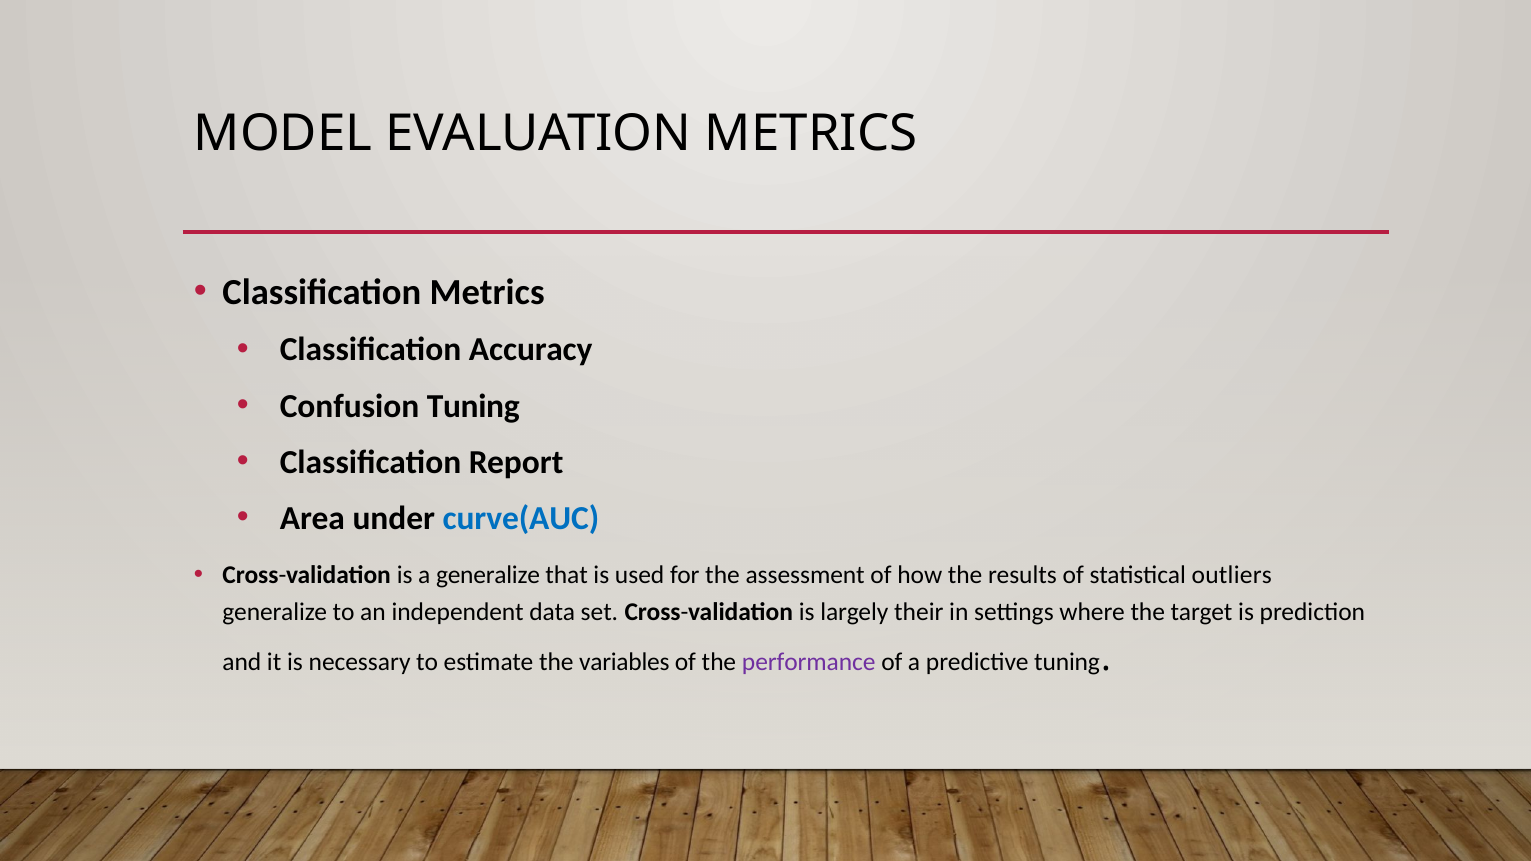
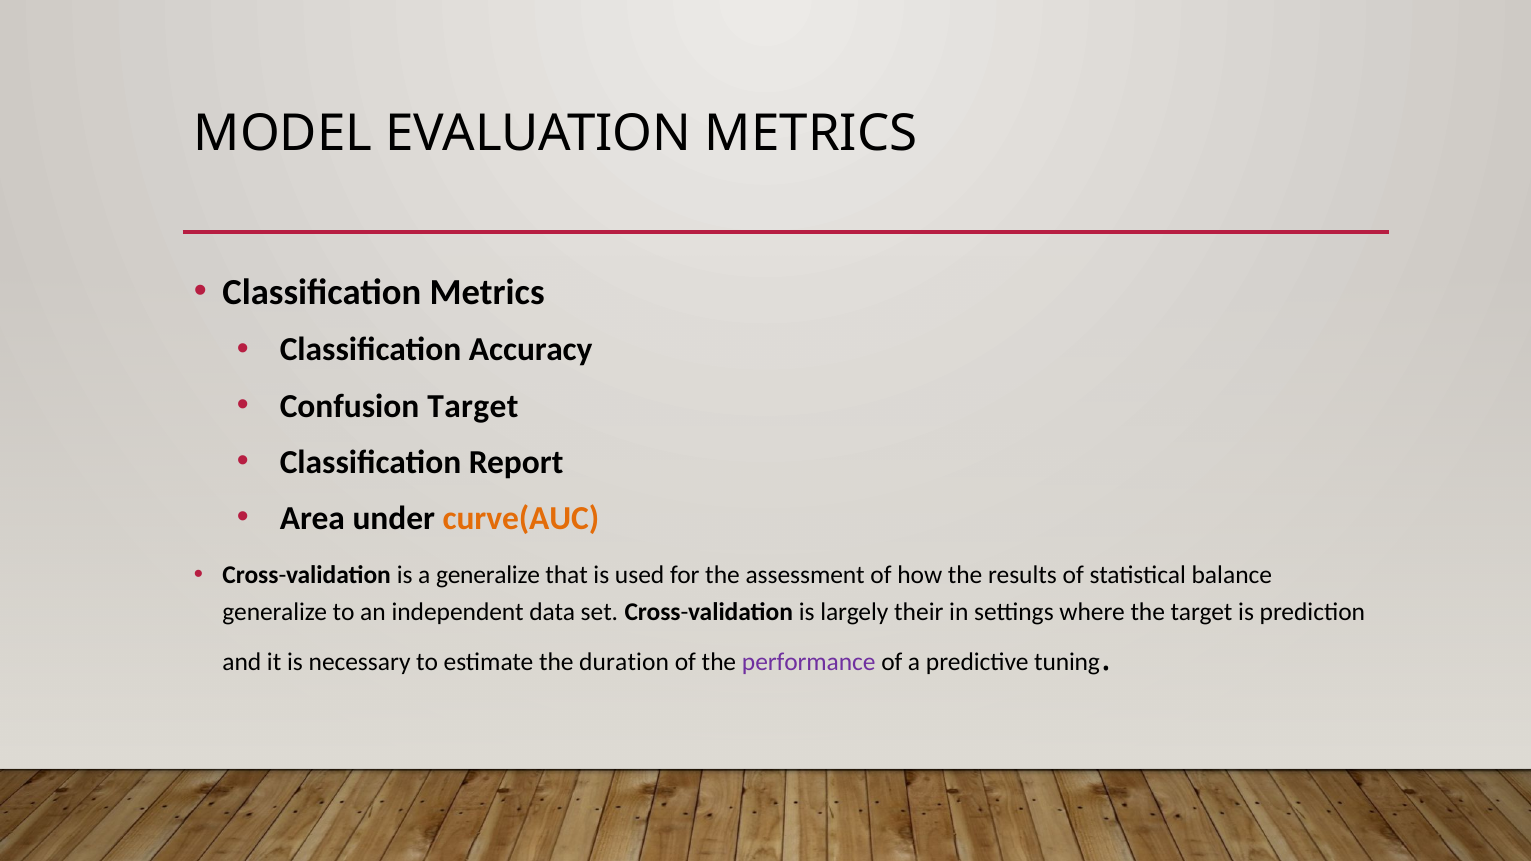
Confusion Tuning: Tuning -> Target
curve(AUC colour: blue -> orange
outliers: outliers -> balance
variables: variables -> duration
